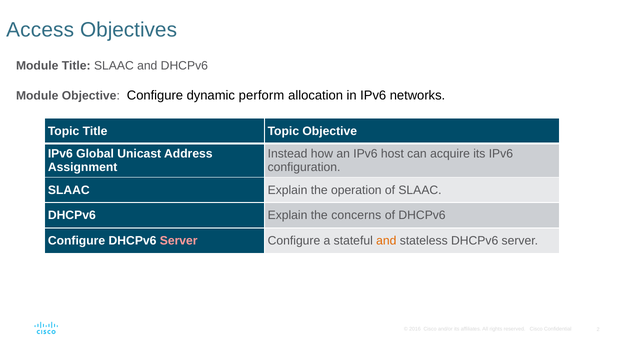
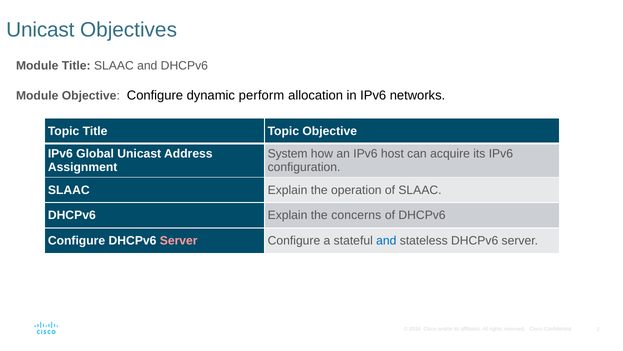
Access at (40, 30): Access -> Unicast
Instead: Instead -> System
and at (386, 240) colour: orange -> blue
